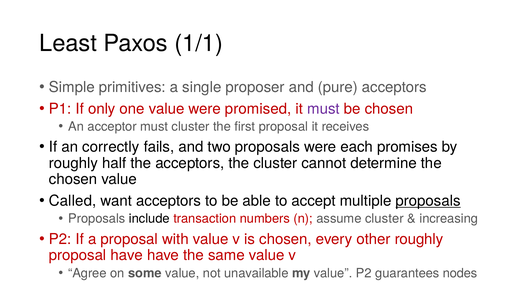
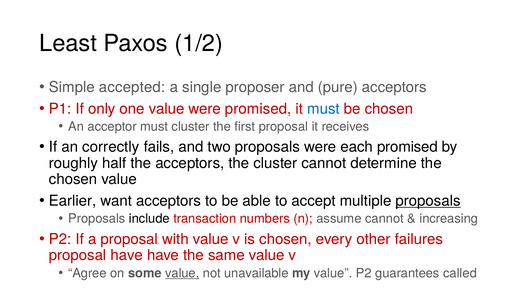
1/1: 1/1 -> 1/2
primitives: primitives -> accepted
must at (324, 109) colour: purple -> blue
each promises: promises -> promised
Called: Called -> Earlier
assume cluster: cluster -> cannot
other roughly: roughly -> failures
value at (182, 273) underline: none -> present
nodes: nodes -> called
